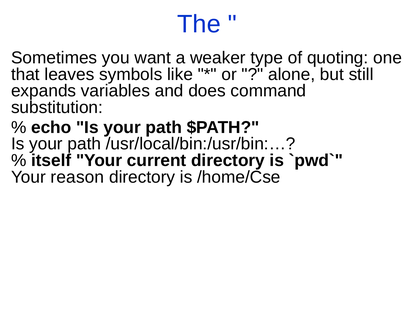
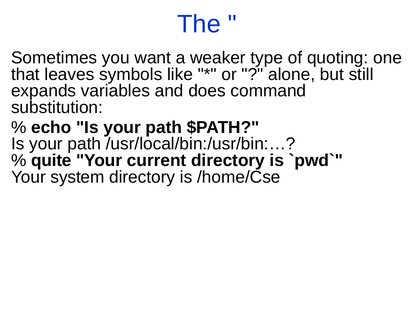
itself: itself -> quite
reason: reason -> system
